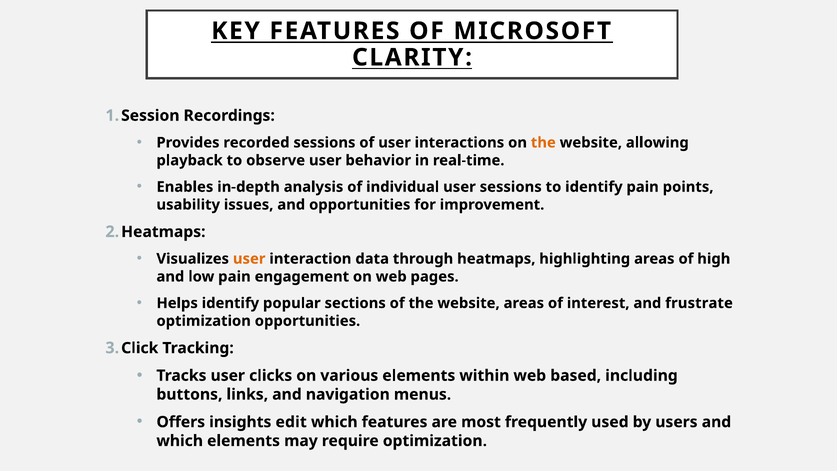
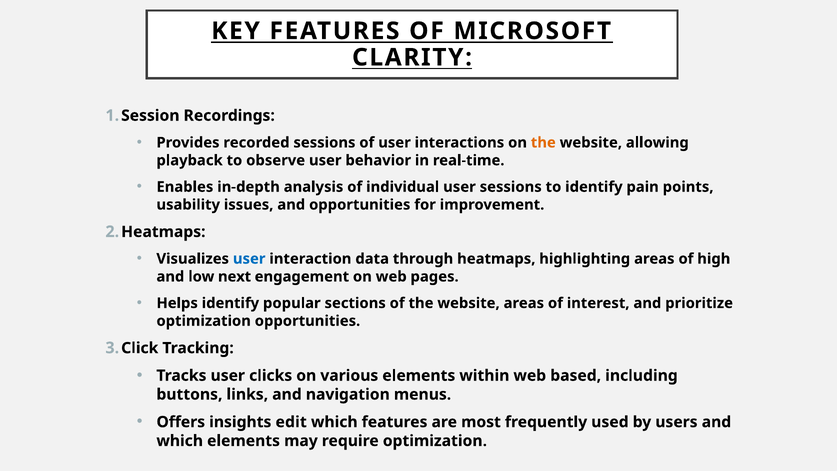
user at (249, 259) colour: orange -> blue
low pain: pain -> next
frustrate: frustrate -> prioritize
